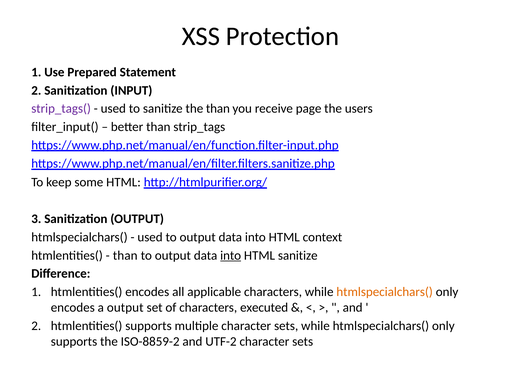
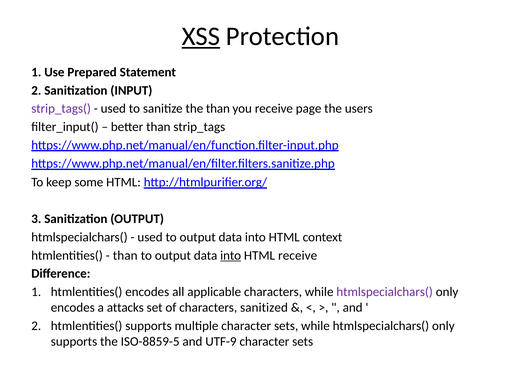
XSS underline: none -> present
HTML sanitize: sanitize -> receive
htmlspecialchars( at (385, 292) colour: orange -> purple
a output: output -> attacks
executed: executed -> sanitized
ISO-8859-2: ISO-8859-2 -> ISO-8859-5
UTF-2: UTF-2 -> UTF-9
